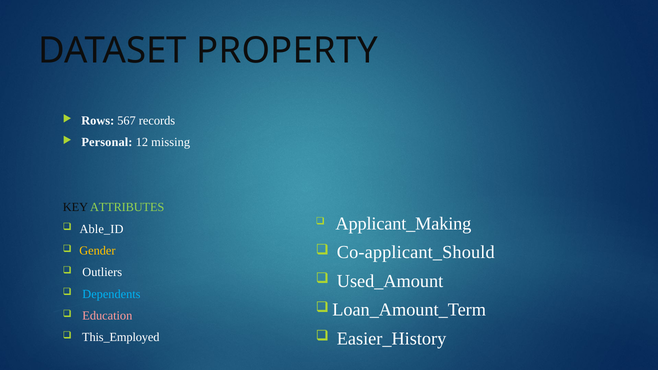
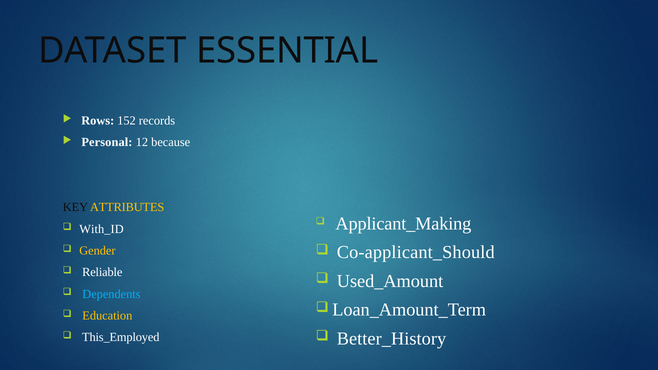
PROPERTY: PROPERTY -> ESSENTIAL
567: 567 -> 152
missing: missing -> because
ATTRIBUTES colour: light green -> yellow
Able_ID: Able_ID -> With_ID
Outliers: Outliers -> Reliable
Education colour: pink -> yellow
Easier_History: Easier_History -> Better_History
